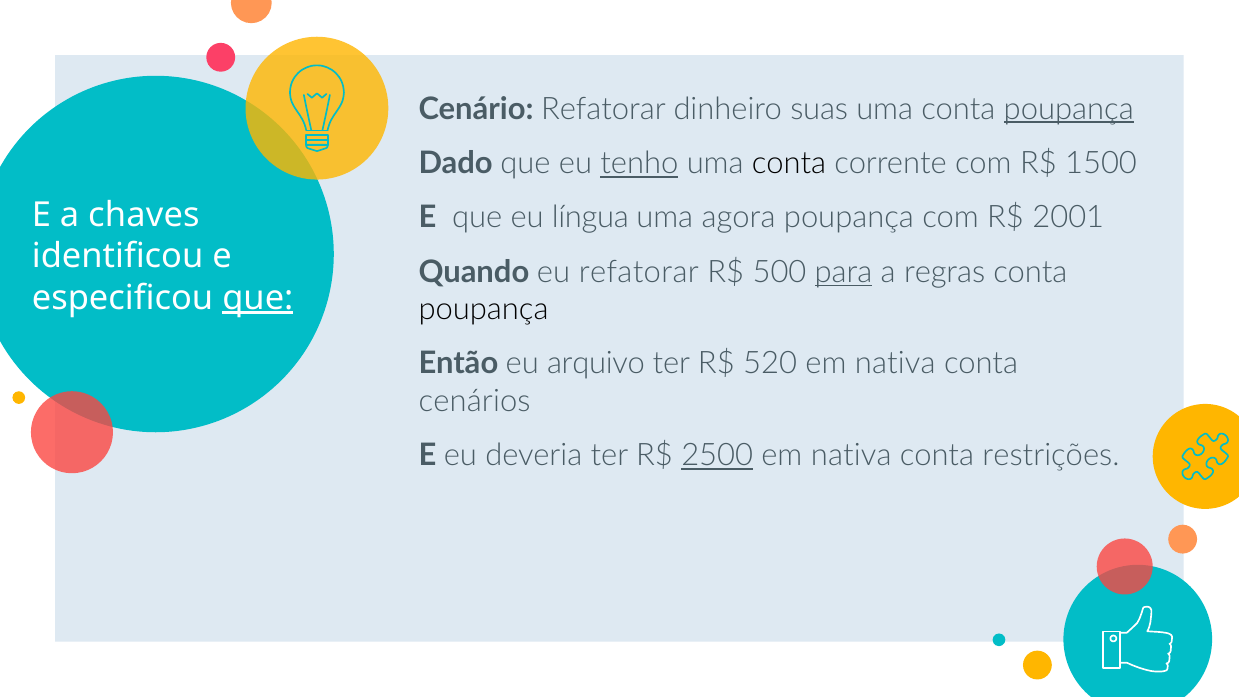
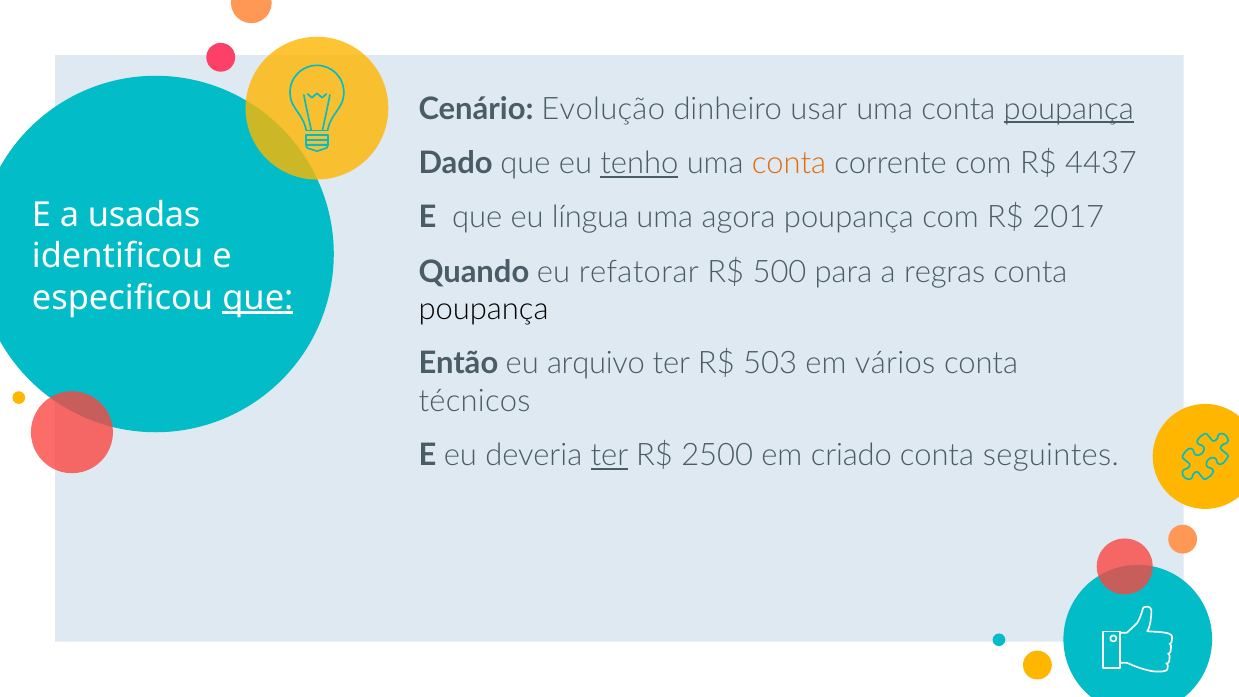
Cenário Refatorar: Refatorar -> Evolução
suas: suas -> usar
conta at (789, 163) colour: black -> orange
1500: 1500 -> 4437
chaves: chaves -> usadas
2001: 2001 -> 2017
para underline: present -> none
520: 520 -> 503
nativa at (895, 364): nativa -> vários
cenários: cenários -> técnicos
ter at (609, 455) underline: none -> present
2500 underline: present -> none
nativa at (851, 455): nativa -> criado
restrições: restrições -> seguintes
